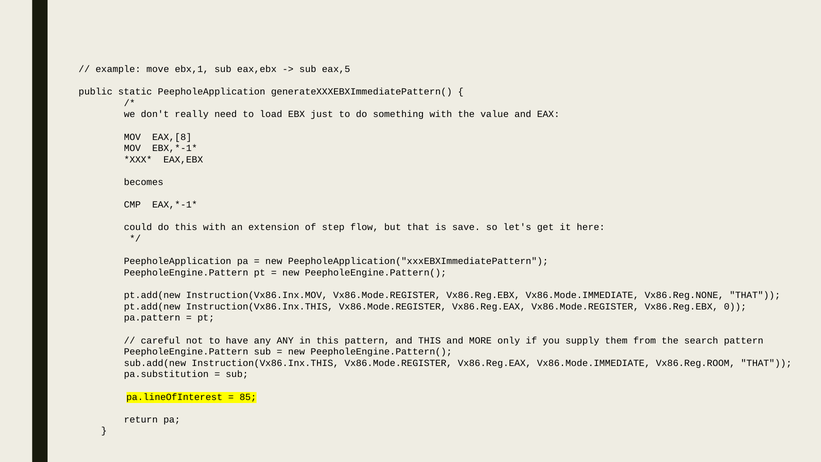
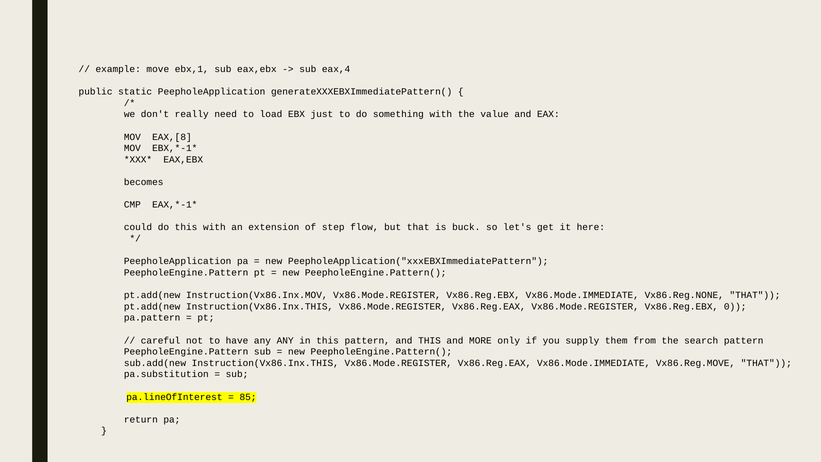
eax,5: eax,5 -> eax,4
save: save -> buck
Vx86.Reg.ROOM: Vx86.Reg.ROOM -> Vx86.Reg.MOVE
